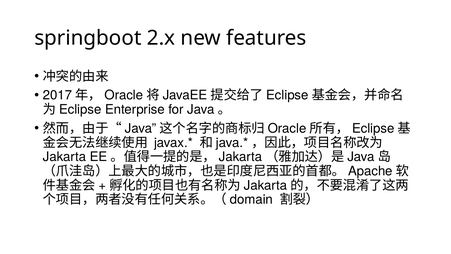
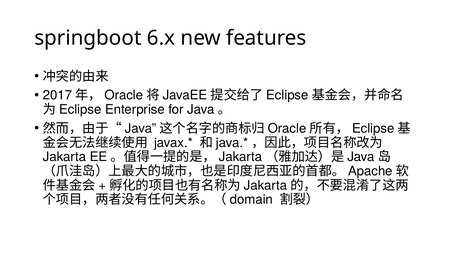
2.x: 2.x -> 6.x
